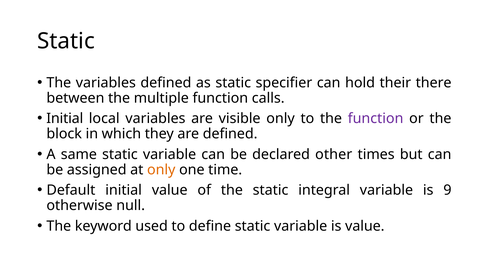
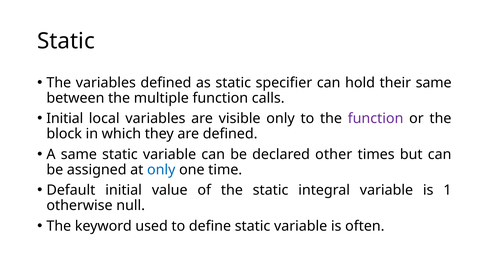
their there: there -> same
only at (161, 170) colour: orange -> blue
9: 9 -> 1
is value: value -> often
